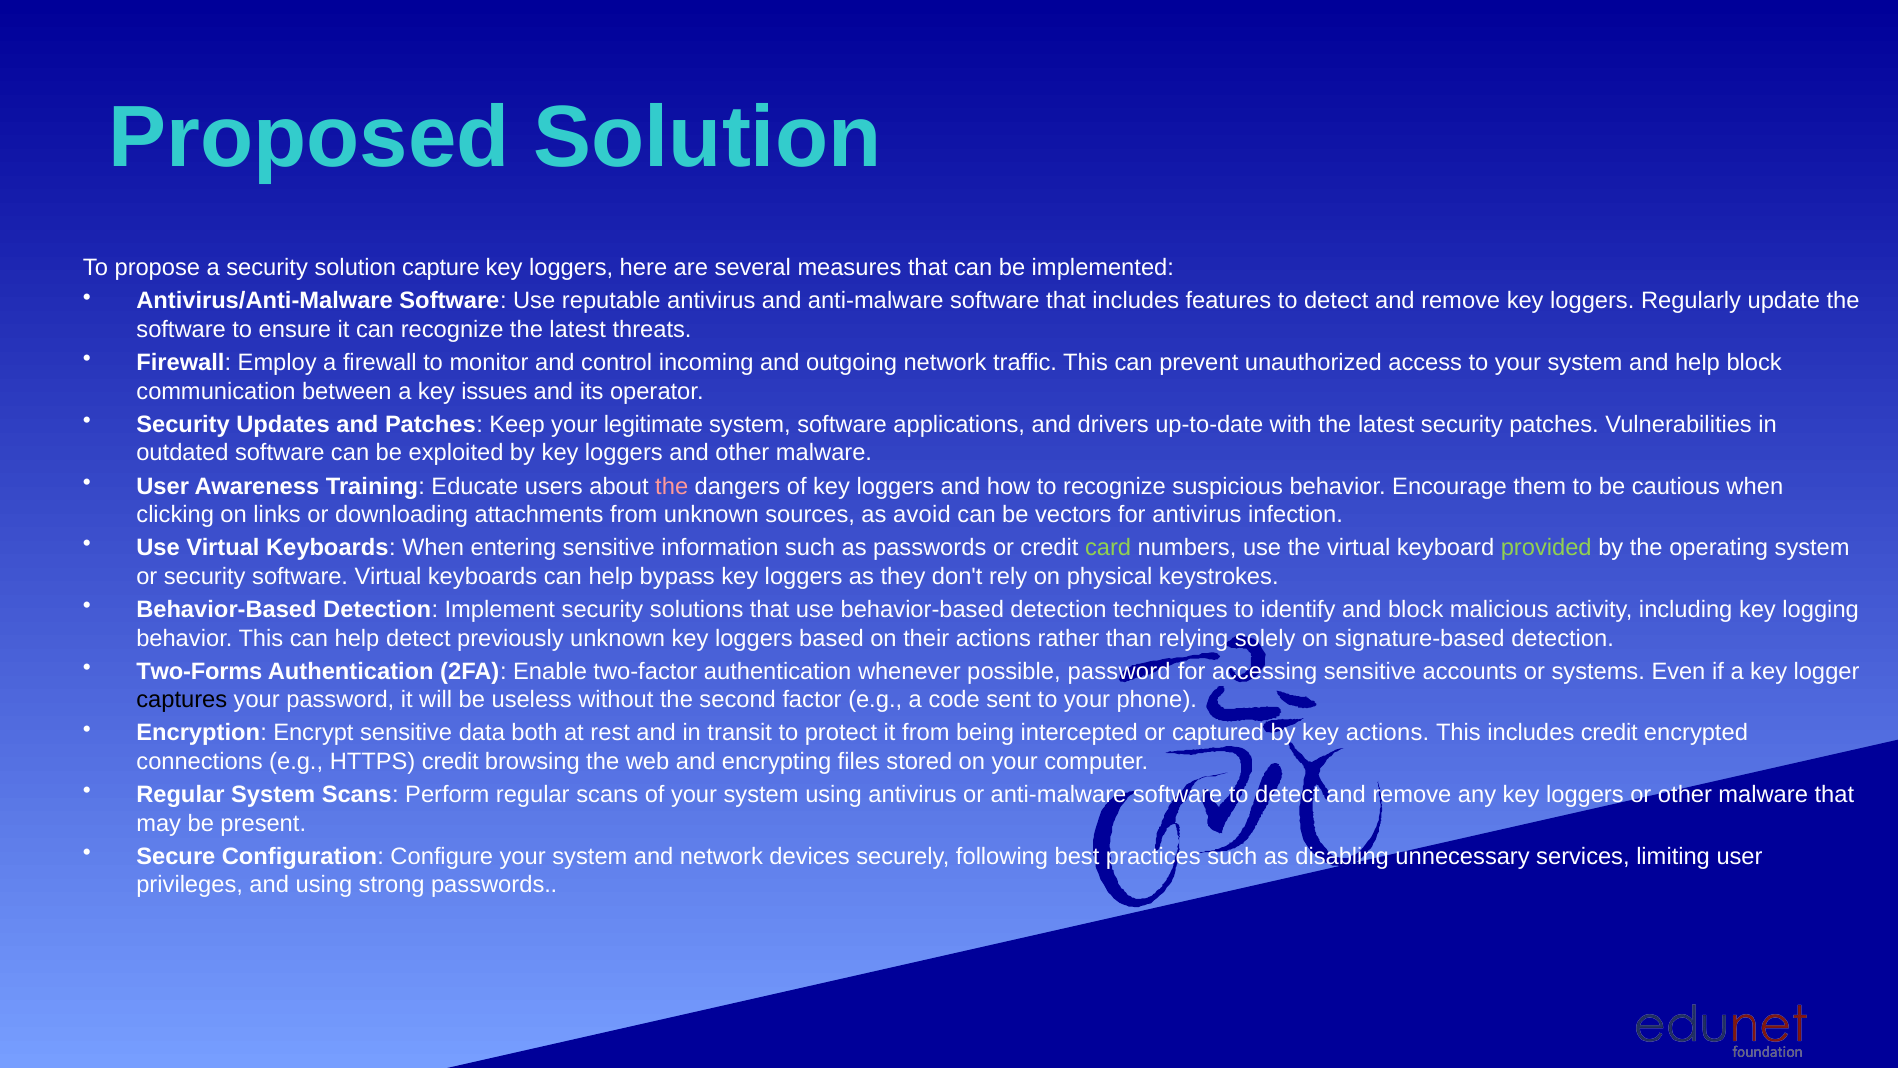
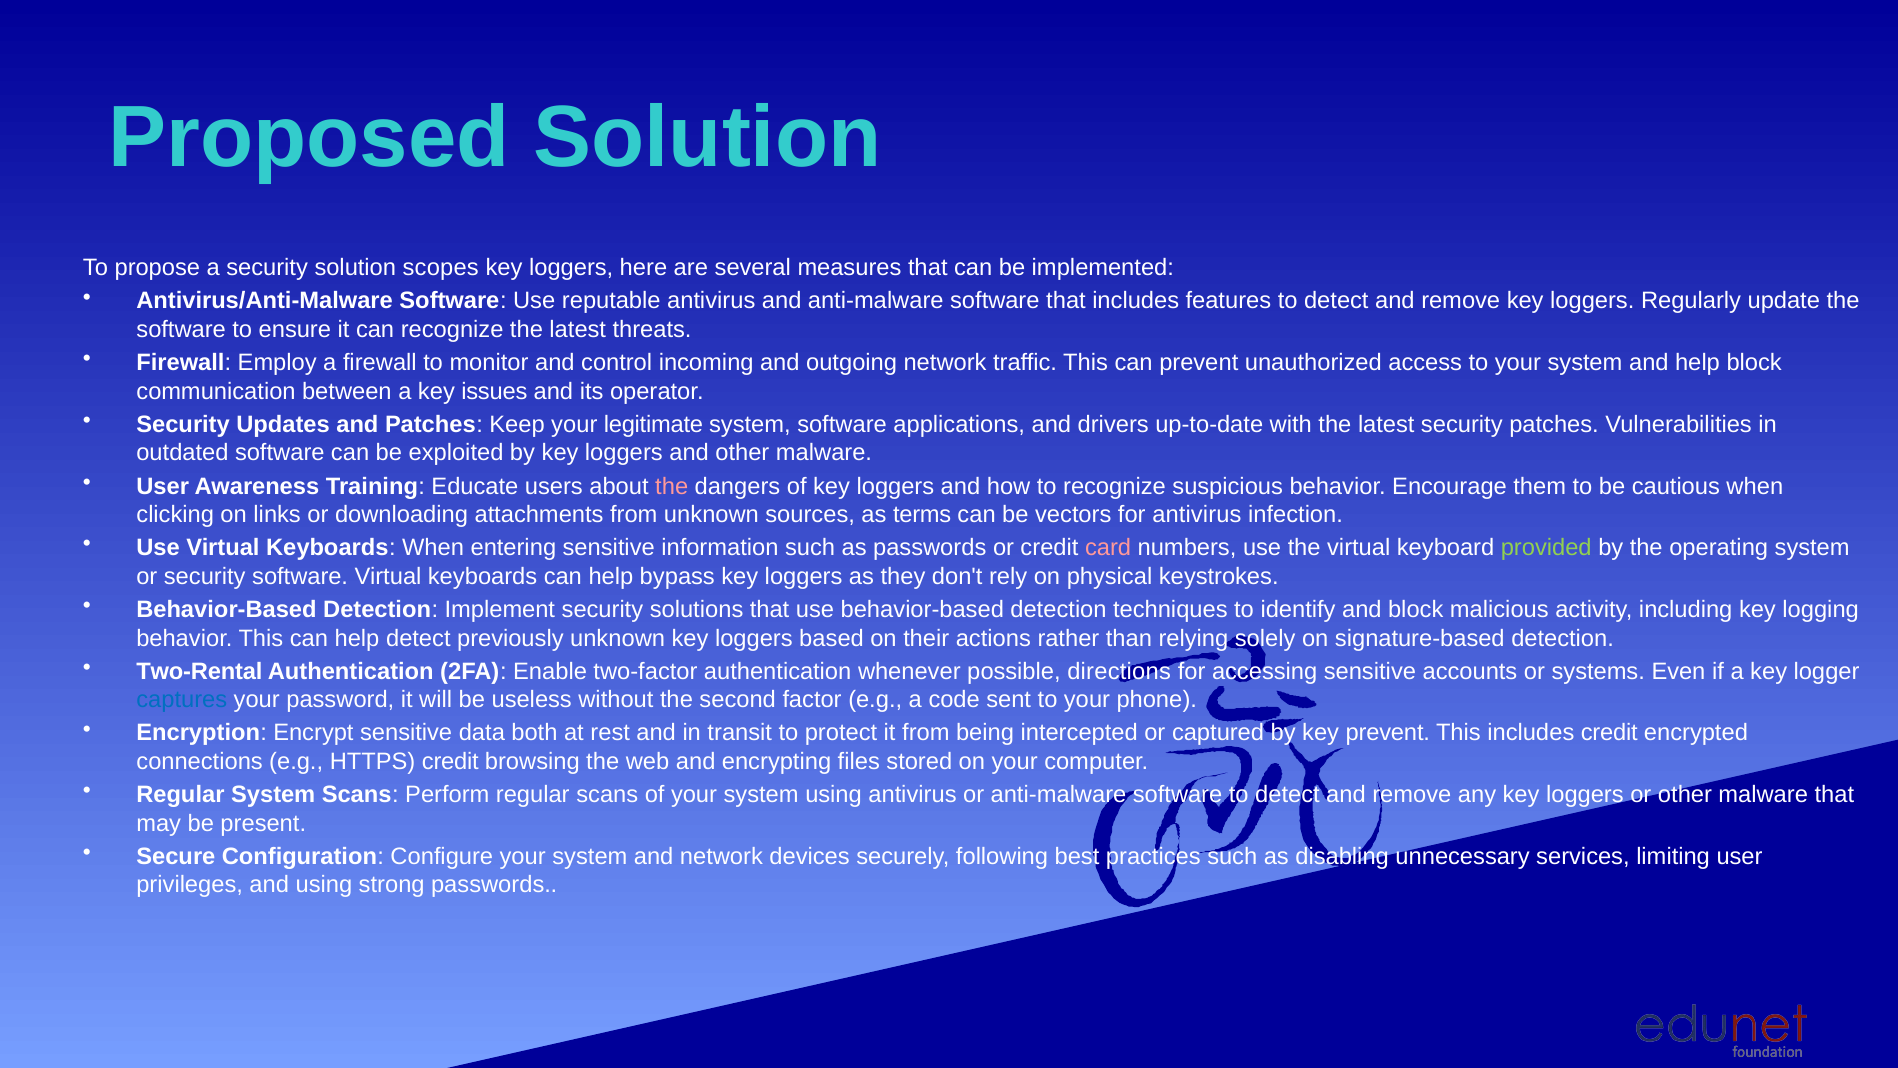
capture: capture -> scopes
avoid: avoid -> terms
card colour: light green -> pink
Two-Forms: Two-Forms -> Two-Rental
possible password: password -> directions
captures colour: black -> blue
key actions: actions -> prevent
